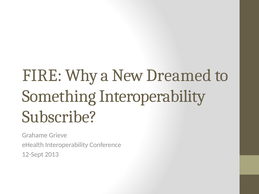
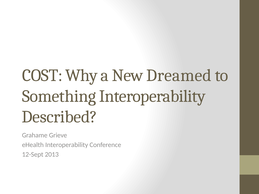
FIRE: FIRE -> COST
Subscribe: Subscribe -> Described
